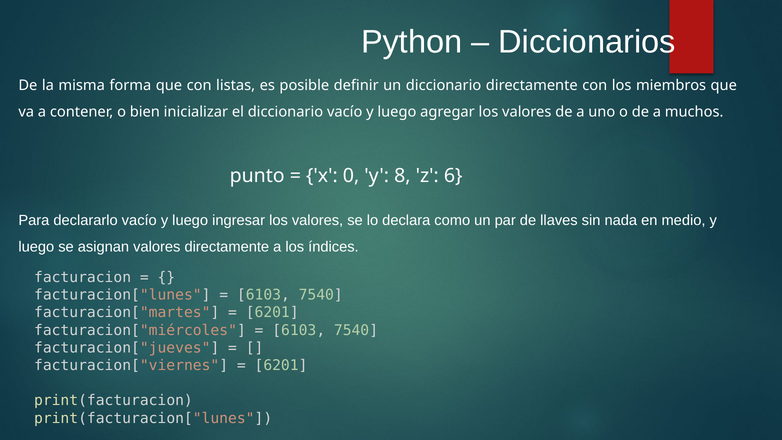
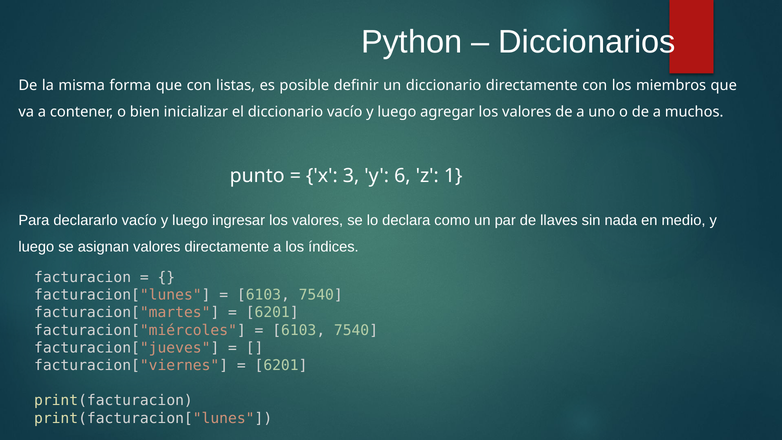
0: 0 -> 3
8: 8 -> 6
6: 6 -> 1
